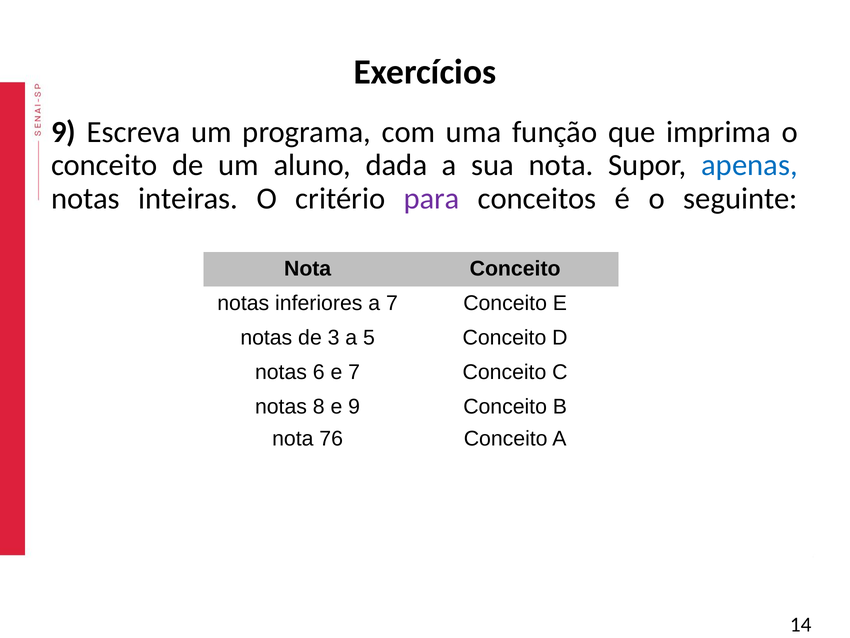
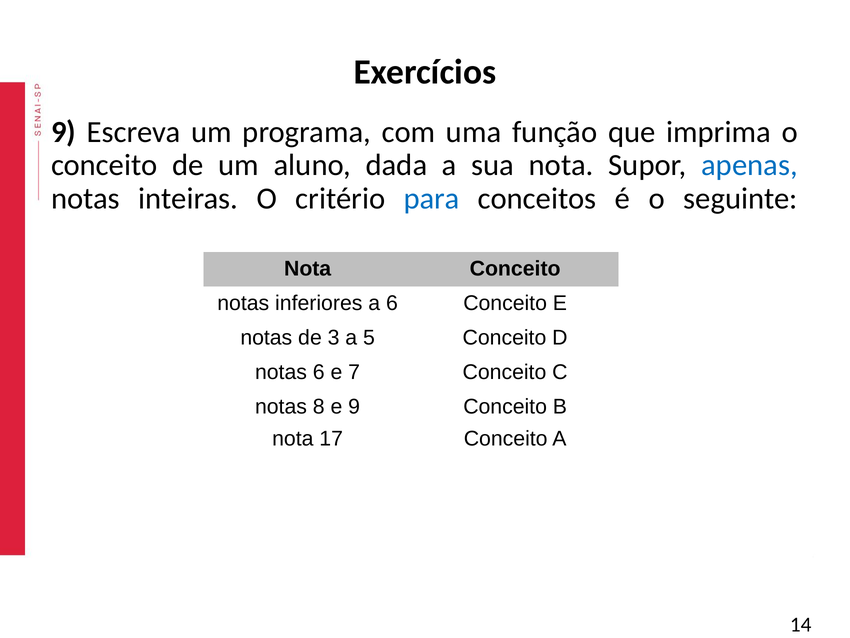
para colour: purple -> blue
a 7: 7 -> 6
76: 76 -> 17
